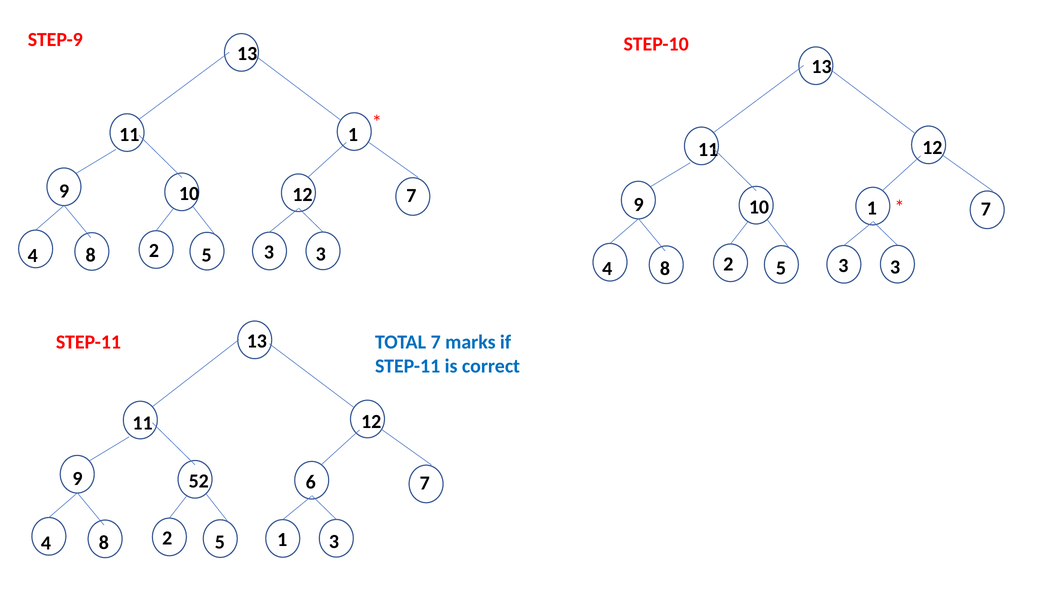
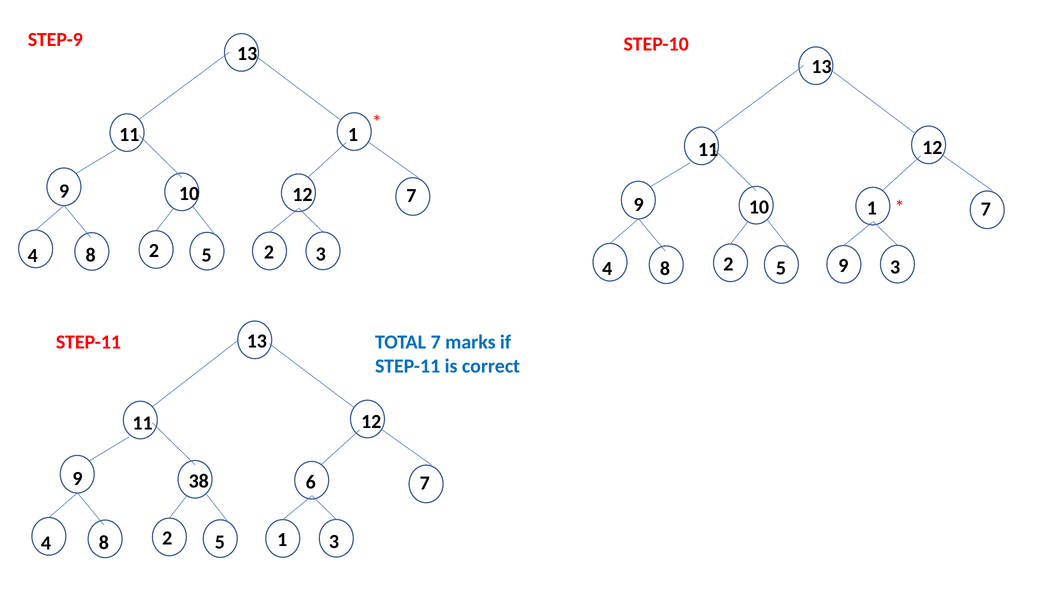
3 at (269, 252): 3 -> 2
3 at (843, 265): 3 -> 9
52: 52 -> 38
